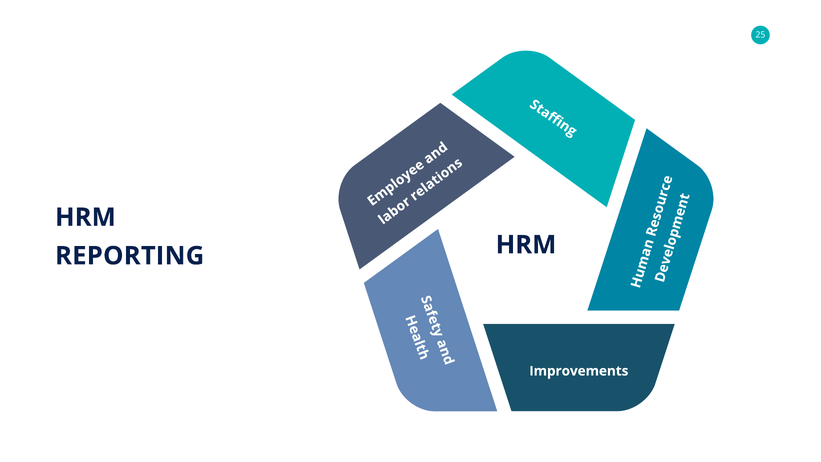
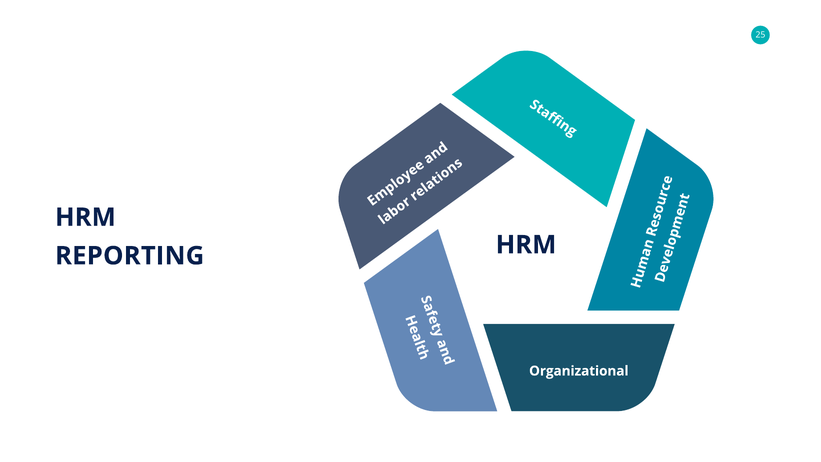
Improvements: Improvements -> Organizational
